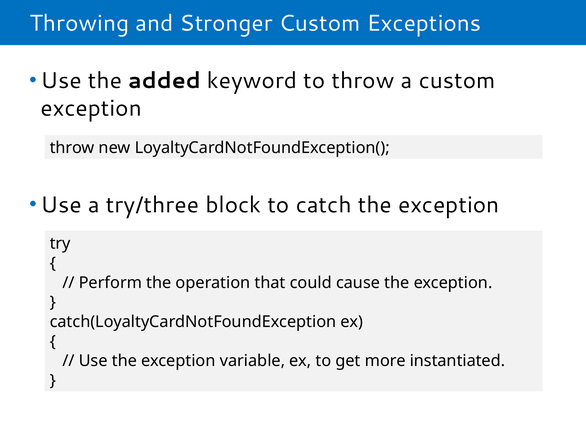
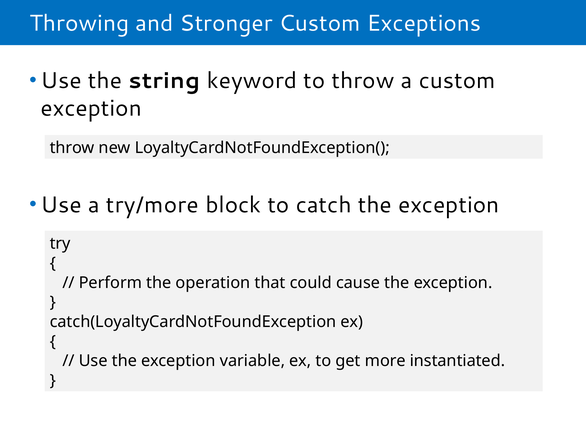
added: added -> string
try/three: try/three -> try/more
